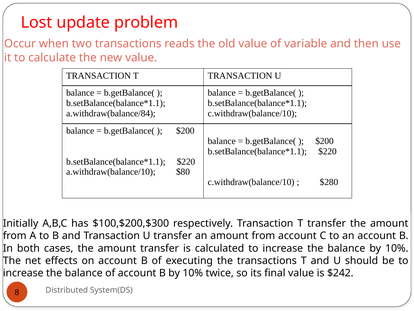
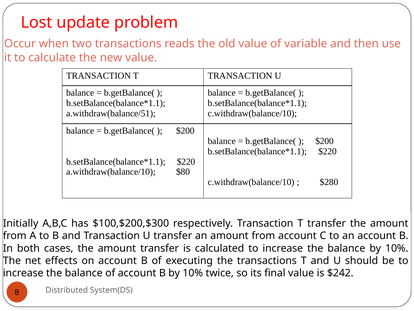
a.withdraw(balance/84: a.withdraw(balance/84 -> a.withdraw(balance/51
